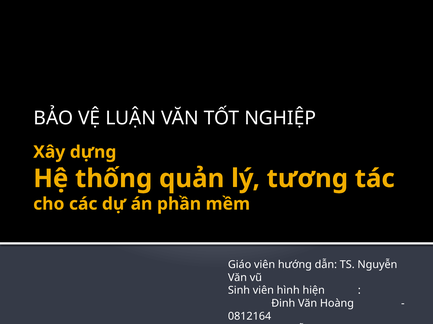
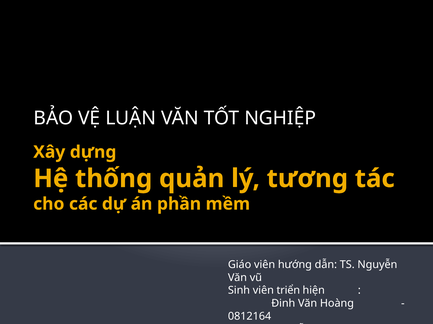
hình: hình -> triển
